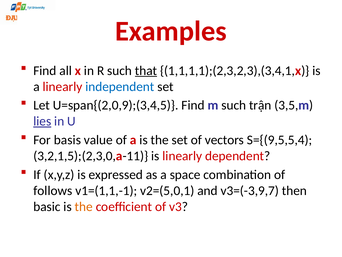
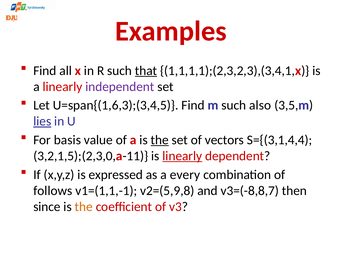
independent colour: blue -> purple
U=span{(2,0,9);(3,4,5: U=span{(2,0,9);(3,4,5 -> U=span{(1,6,3);(3,4,5
trận: trận -> also
the at (160, 140) underline: none -> present
S={(9,5,5,4: S={(9,5,5,4 -> S={(3,1,4,4
linearly at (182, 156) underline: none -> present
space: space -> every
v2=(5,0,1: v2=(5,0,1 -> v2=(5,9,8
v3=(-3,9,7: v3=(-3,9,7 -> v3=(-8,8,7
basic: basic -> since
